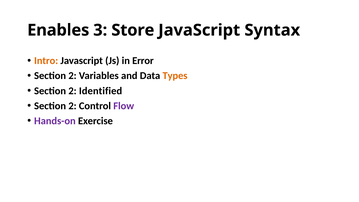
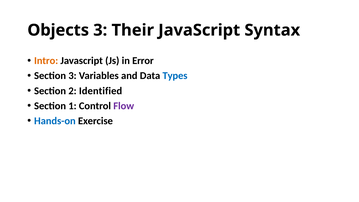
Enables: Enables -> Objects
Store: Store -> Their
2 at (72, 76): 2 -> 3
Types colour: orange -> blue
2 at (72, 106): 2 -> 1
Hands-on colour: purple -> blue
